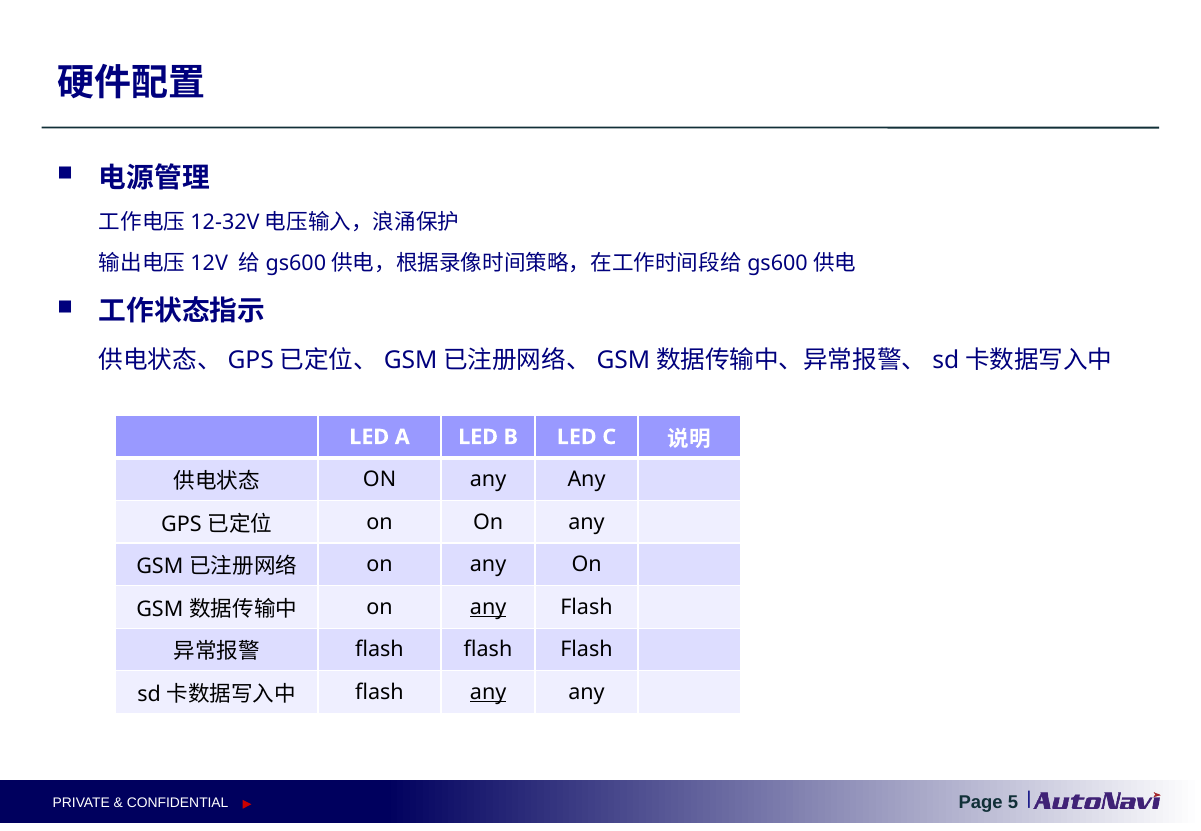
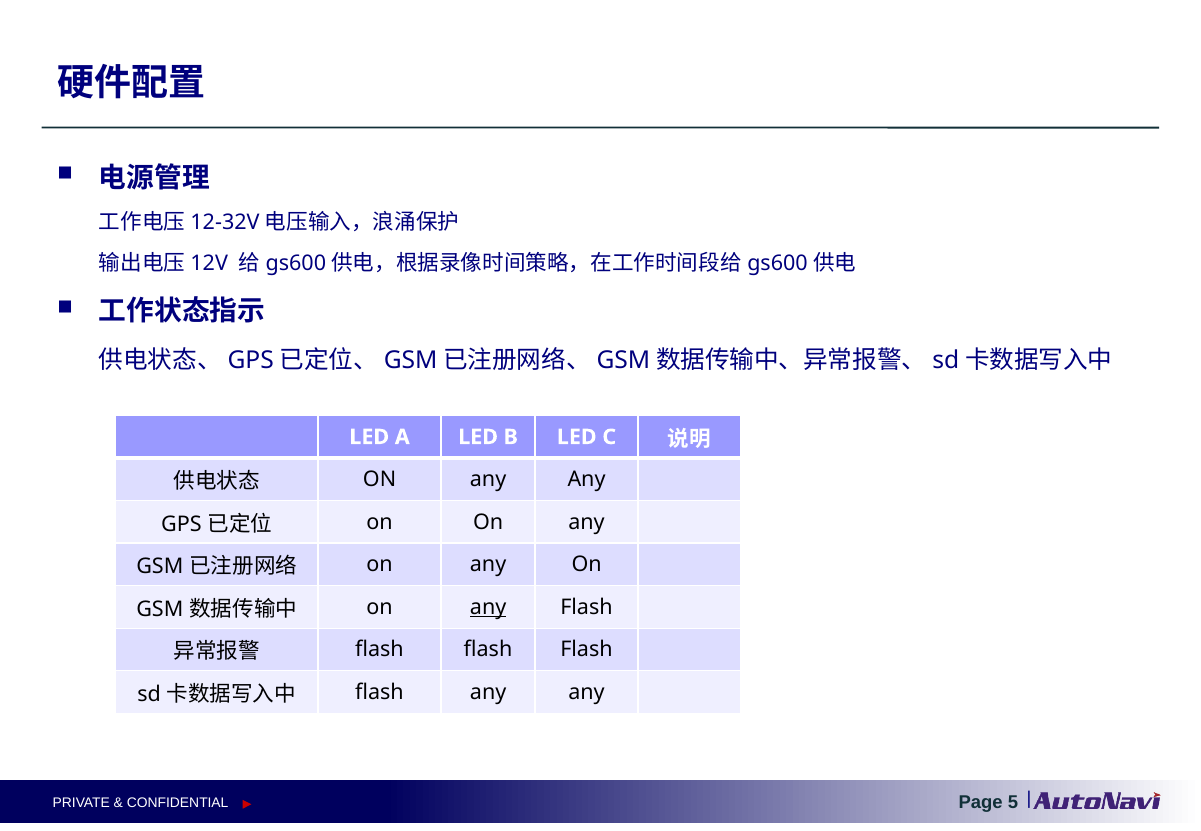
any at (488, 693) underline: present -> none
